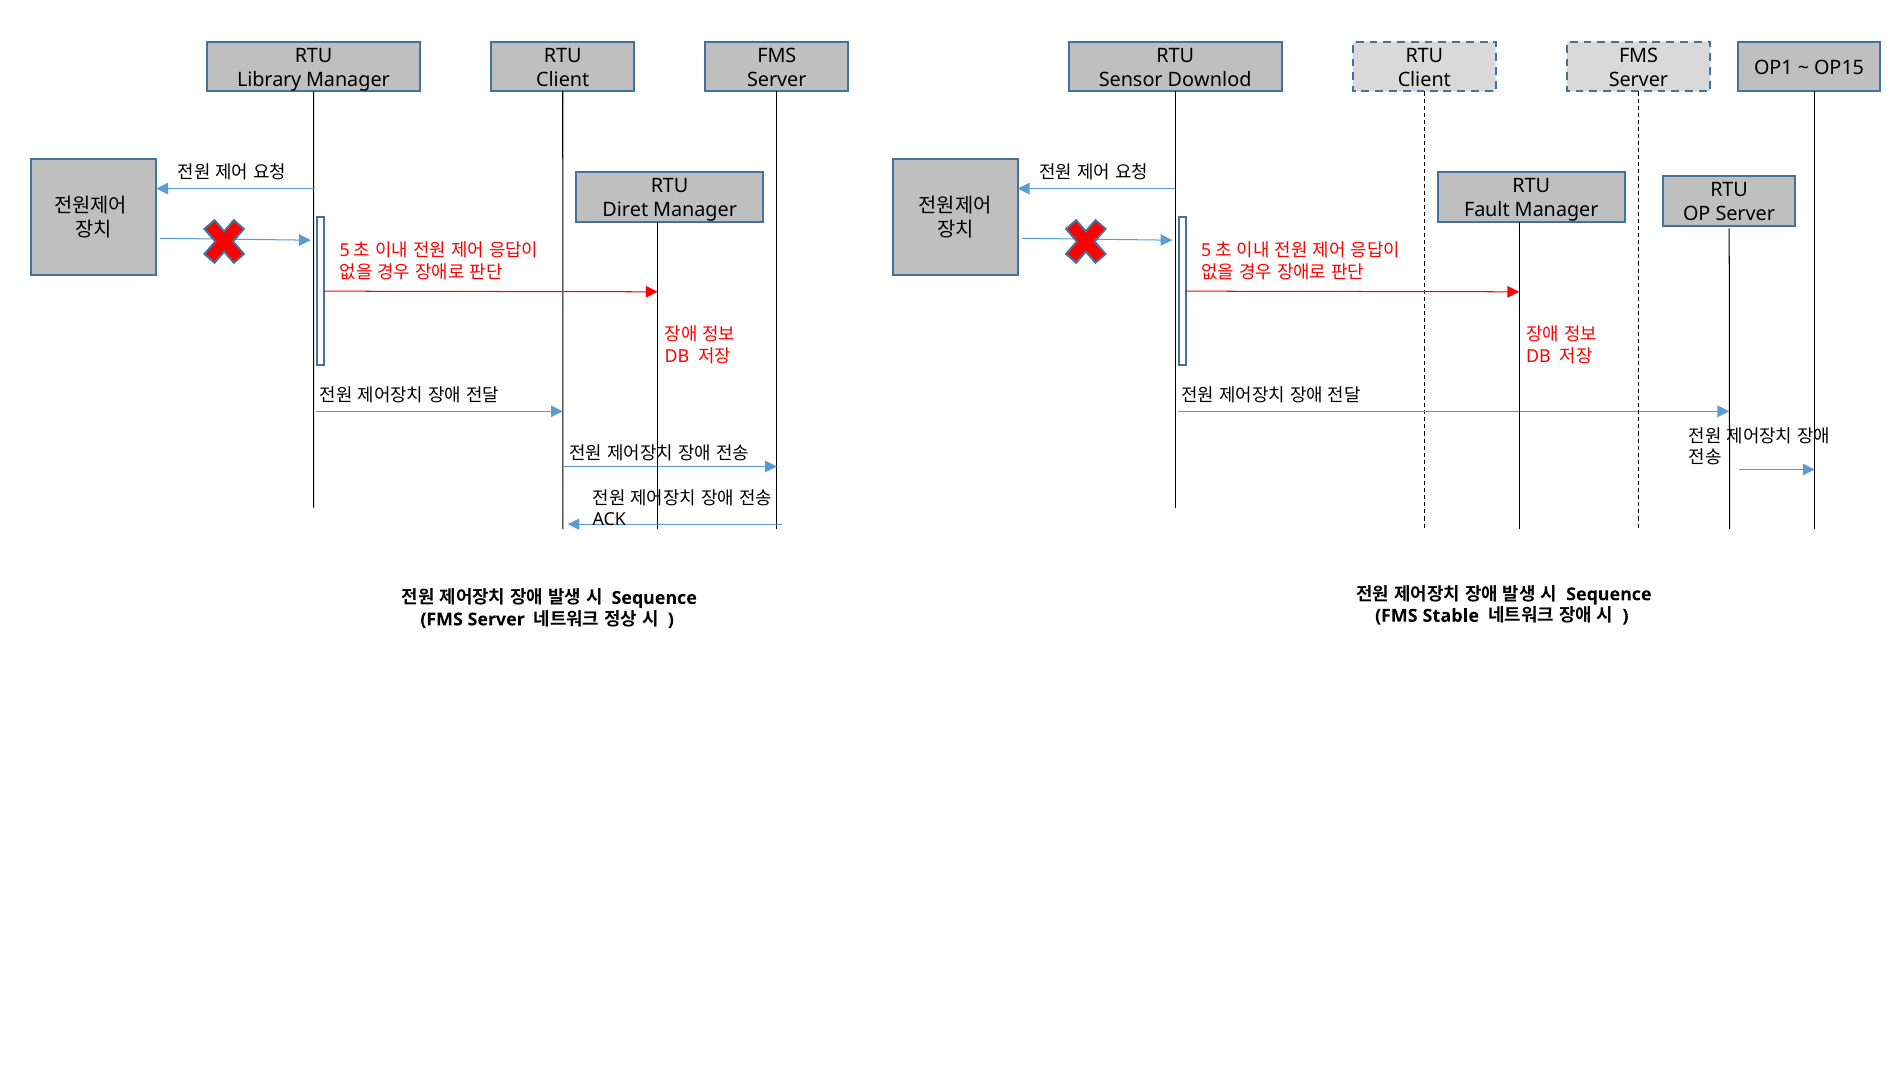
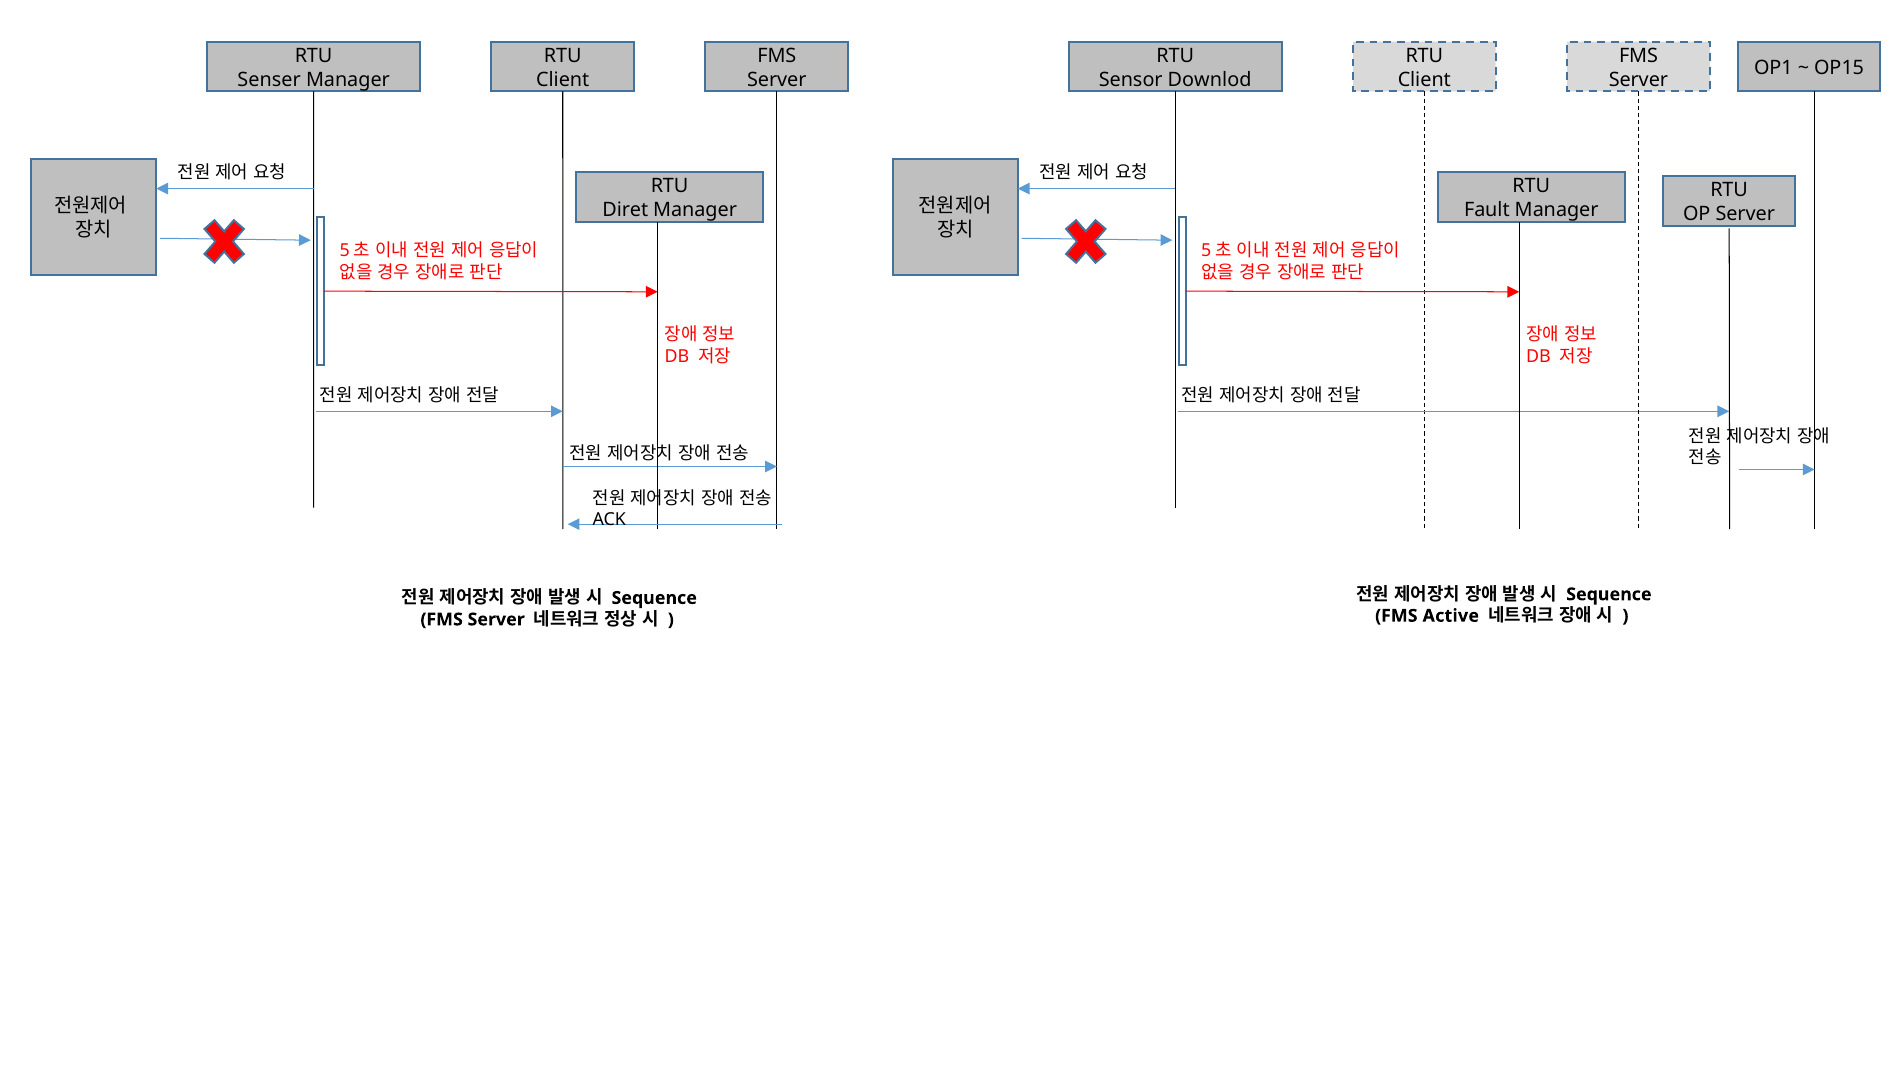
Library: Library -> Senser
Stable: Stable -> Active
